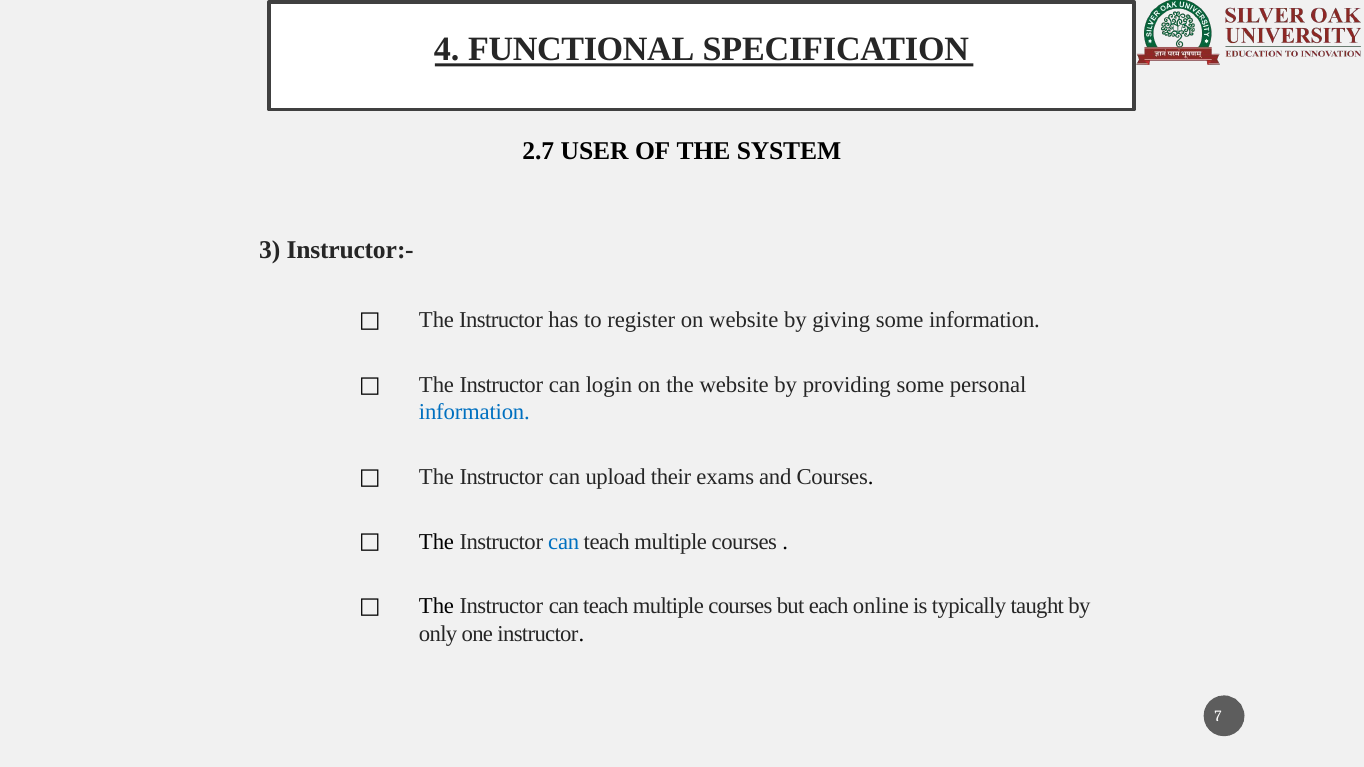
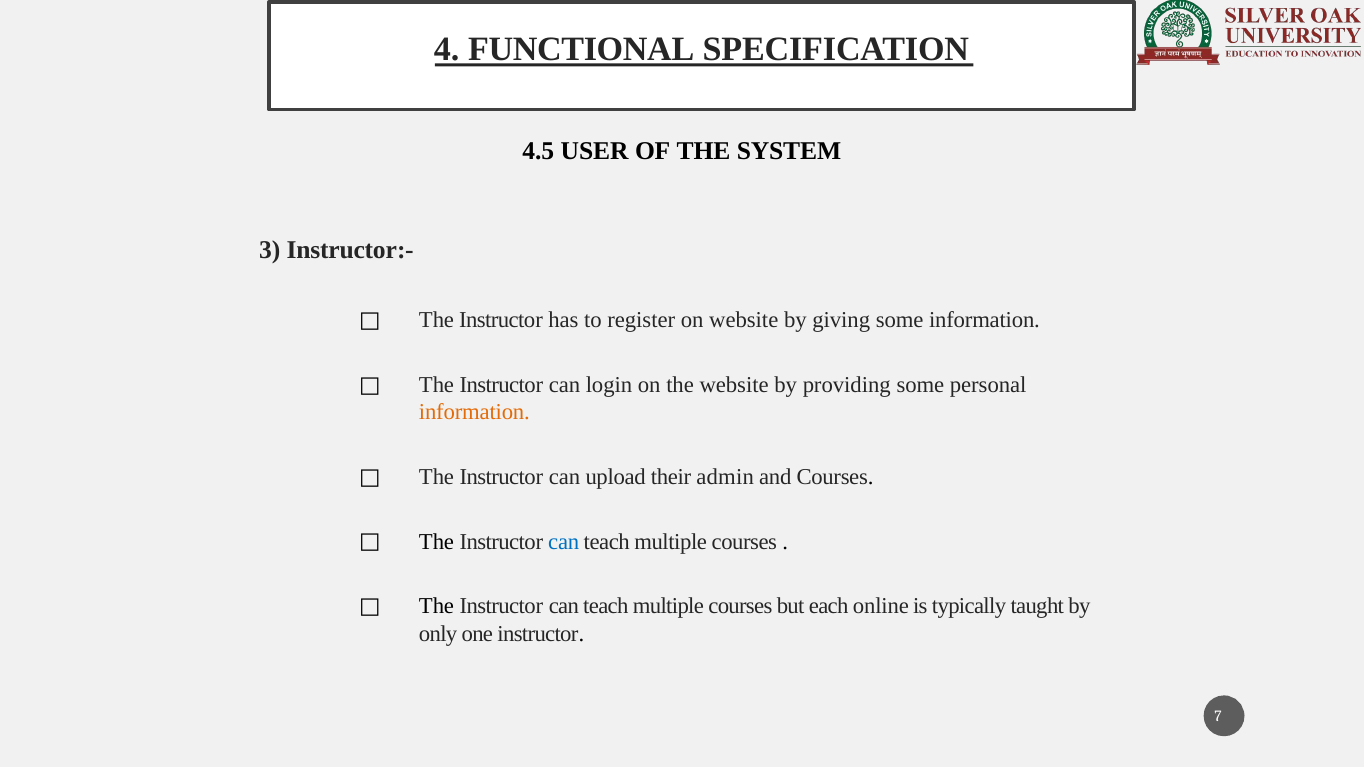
2.7: 2.7 -> 4.5
information at (474, 412) colour: blue -> orange
exams: exams -> admin
